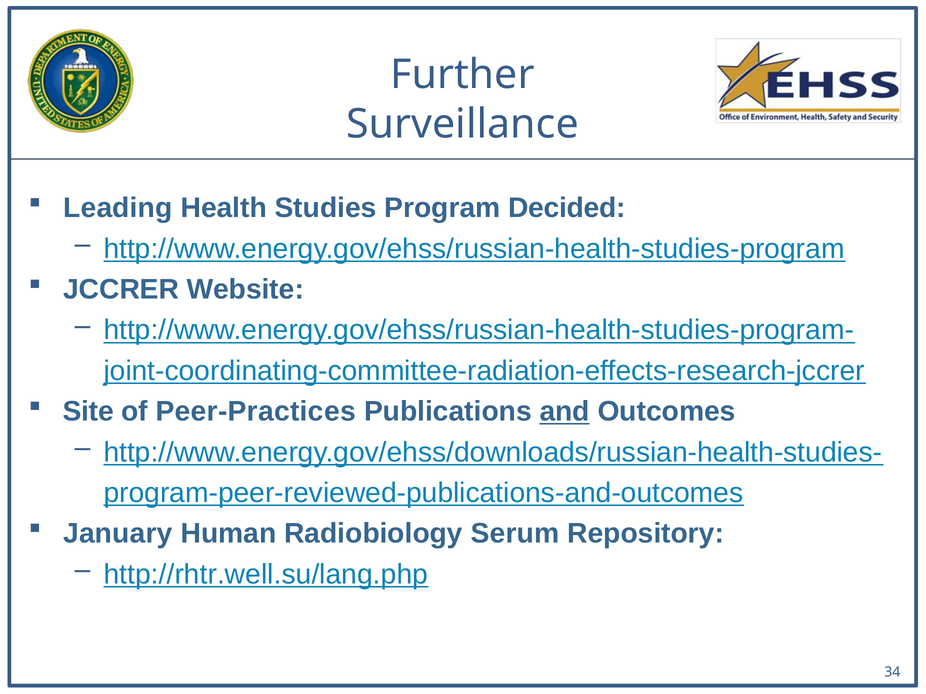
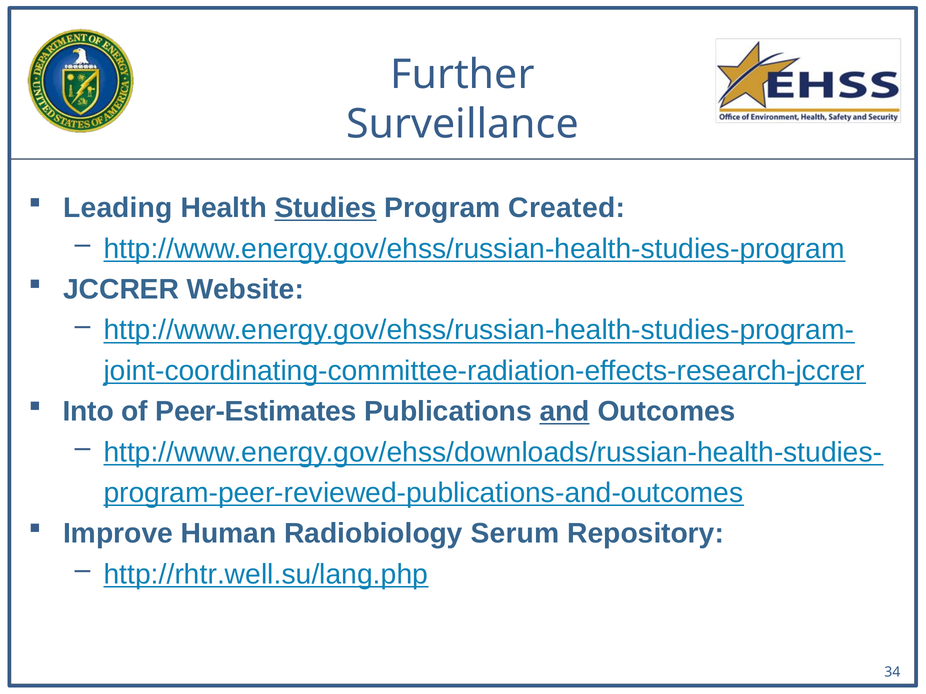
Studies underline: none -> present
Decided: Decided -> Created
Site: Site -> Into
Peer-Practices: Peer-Practices -> Peer-Estimates
January: January -> Improve
